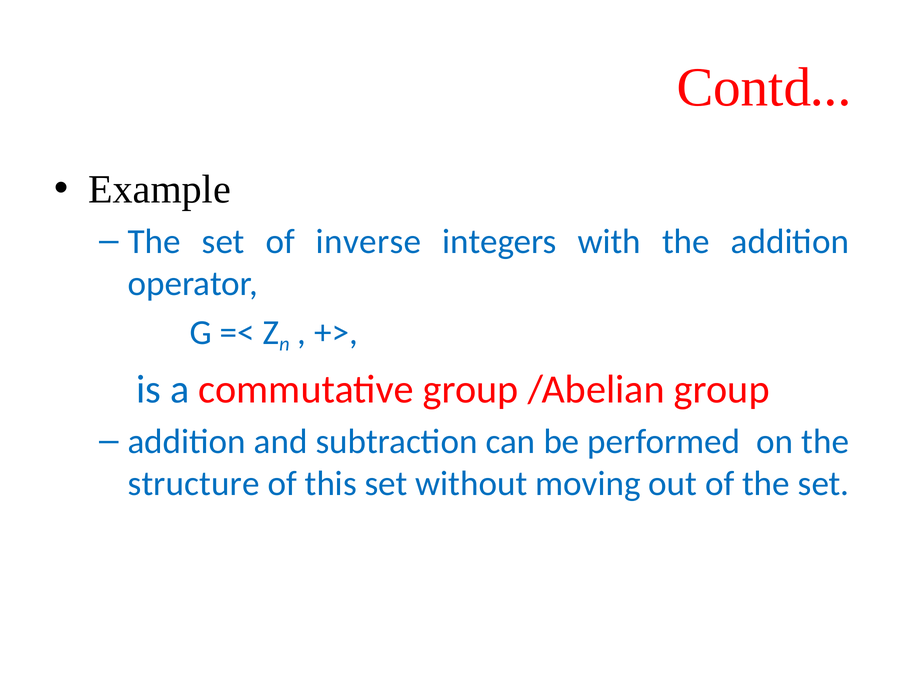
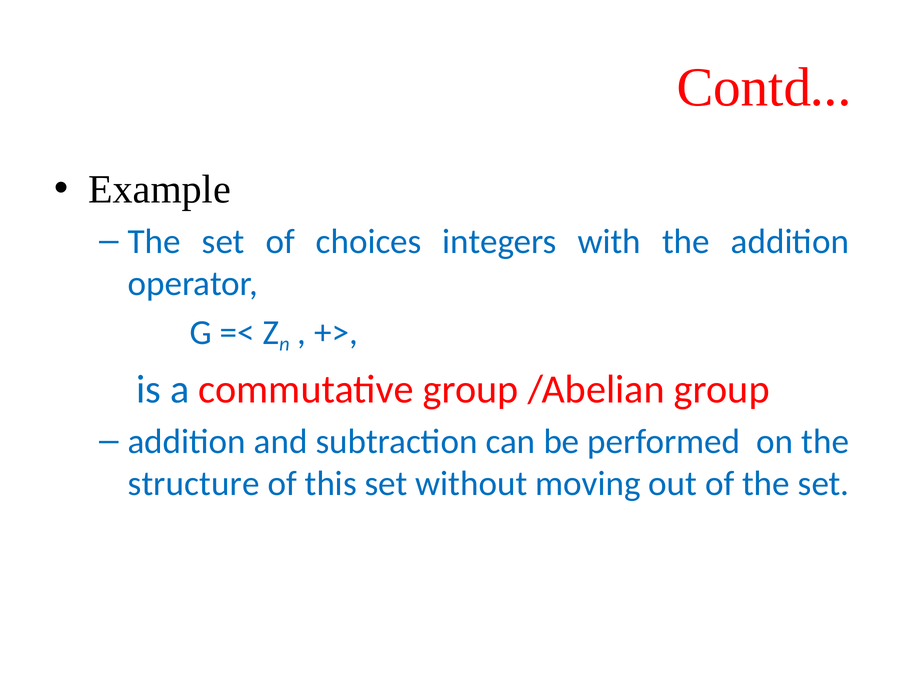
inverse: inverse -> choices
